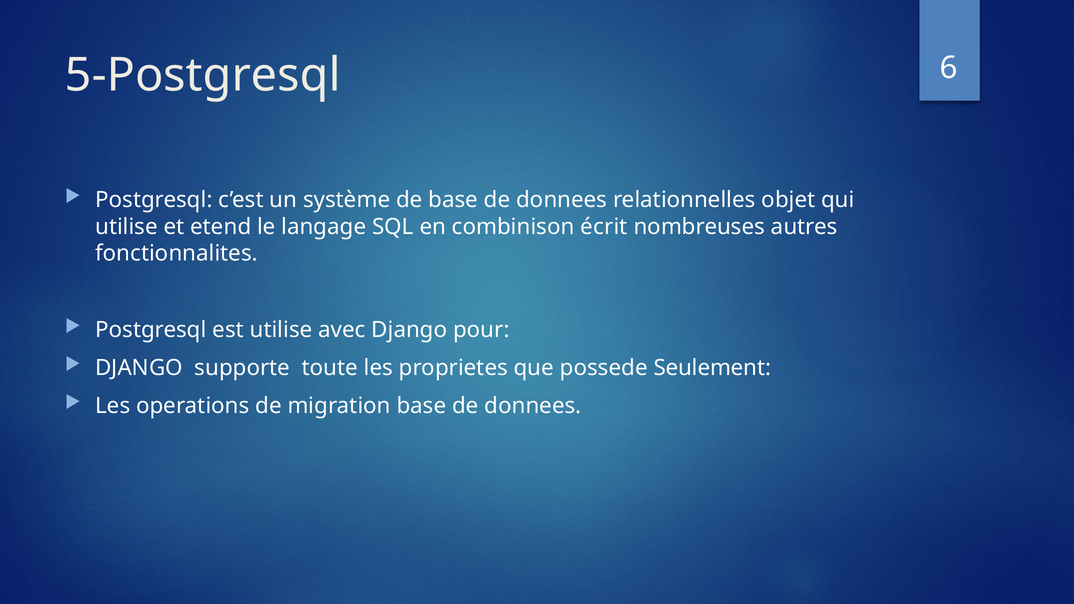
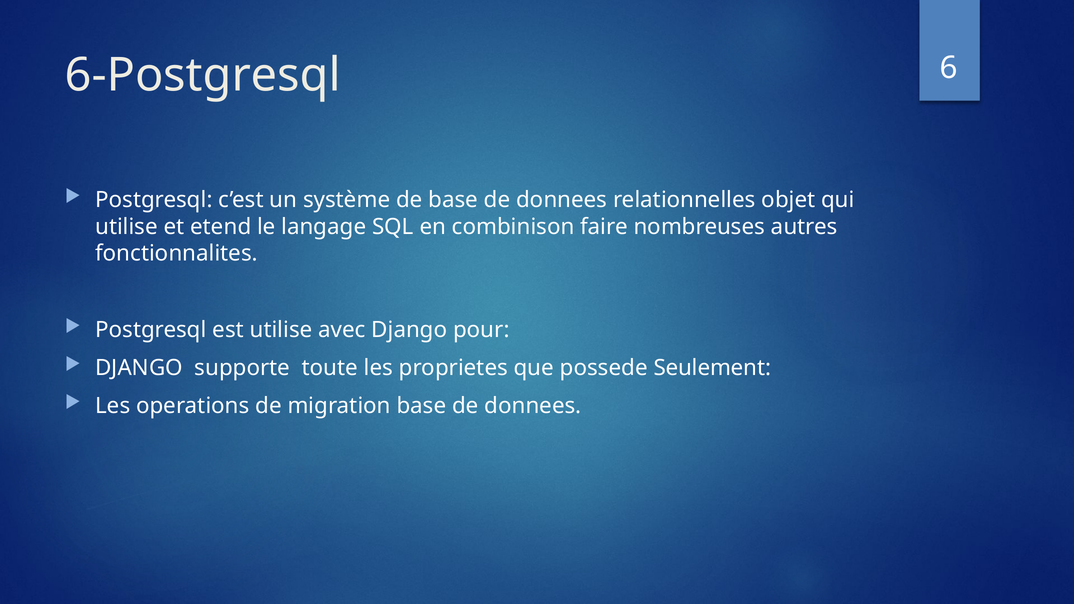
5-Postgresql: 5-Postgresql -> 6-Postgresql
écrit: écrit -> faire
